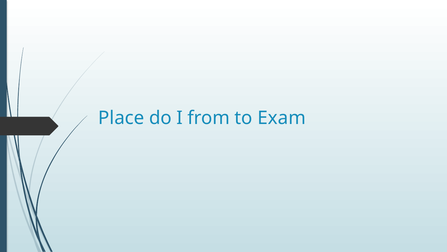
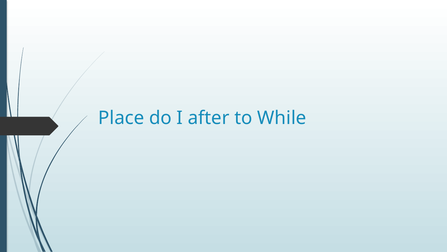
from: from -> after
Exam: Exam -> While
